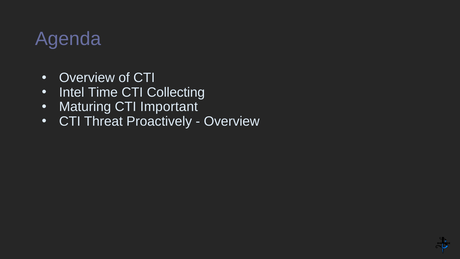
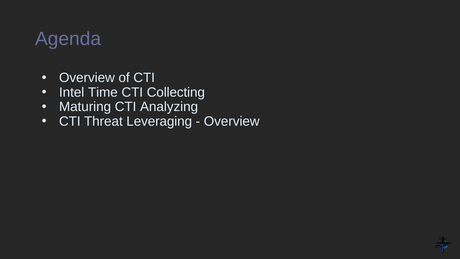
Important: Important -> Analyzing
Proactively: Proactively -> Leveraging
